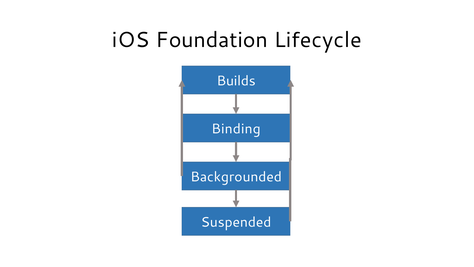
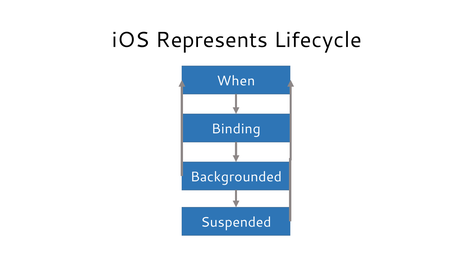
Foundation: Foundation -> Represents
Builds: Builds -> When
